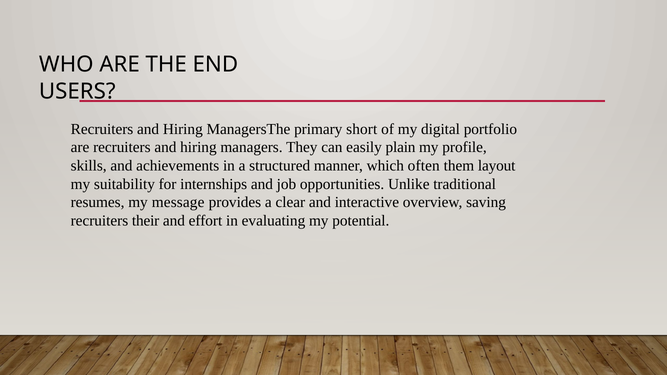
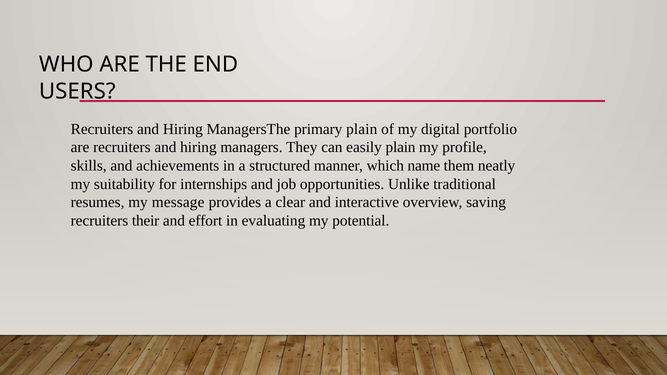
primary short: short -> plain
often: often -> name
layout: layout -> neatly
